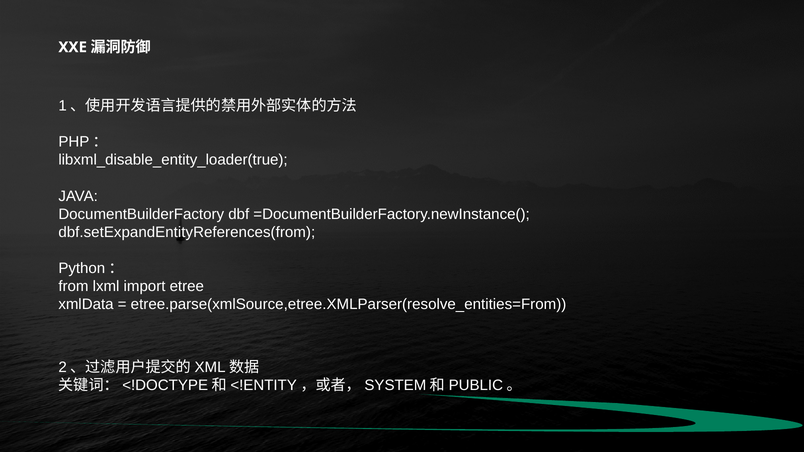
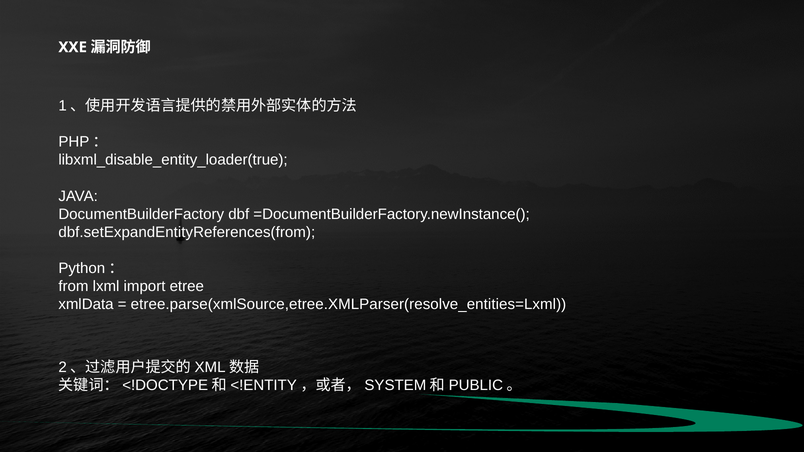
etree.parse(xmlSource,etree.XMLParser(resolve_entities=From: etree.parse(xmlSource,etree.XMLParser(resolve_entities=From -> etree.parse(xmlSource,etree.XMLParser(resolve_entities=Lxml
